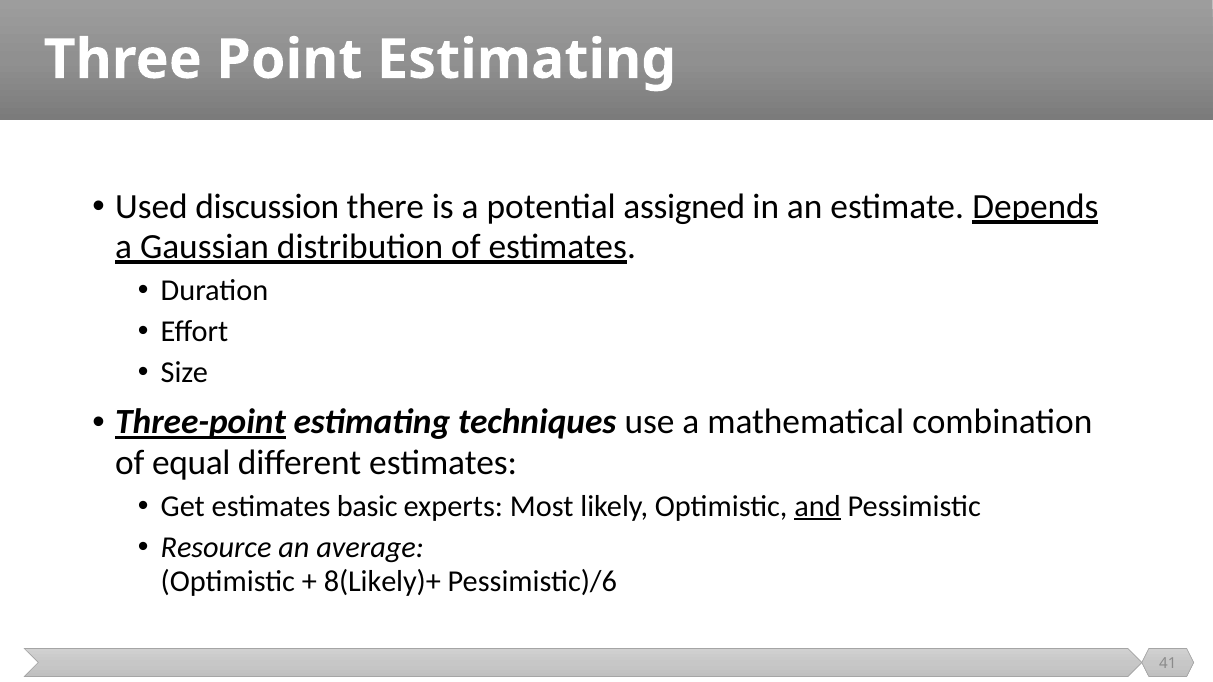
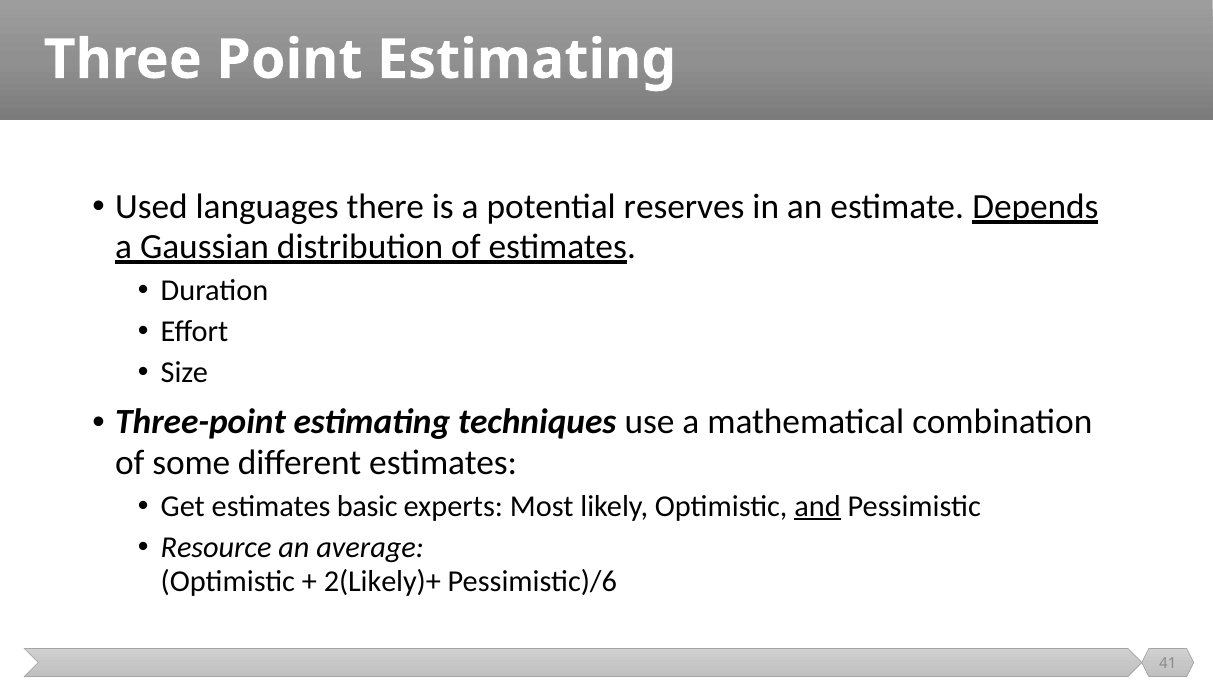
discussion: discussion -> languages
assigned: assigned -> reserves
Three-point underline: present -> none
equal: equal -> some
8(Likely)+: 8(Likely)+ -> 2(Likely)+
